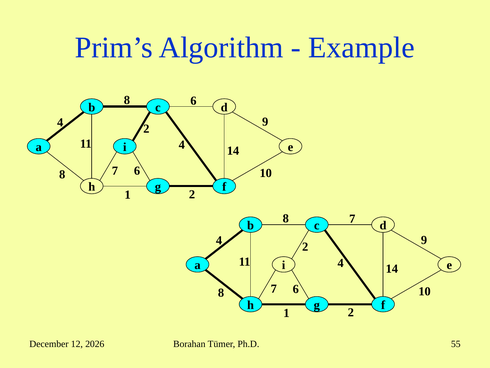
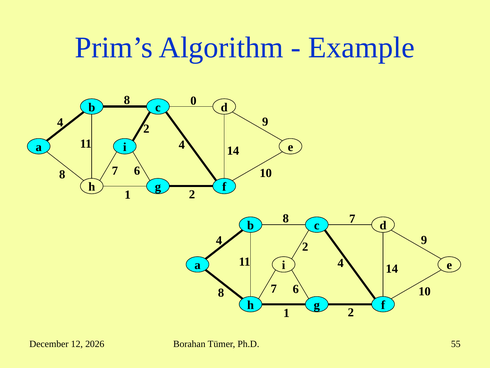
8 6: 6 -> 0
